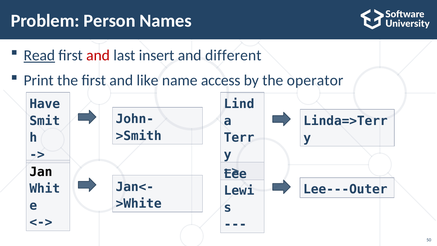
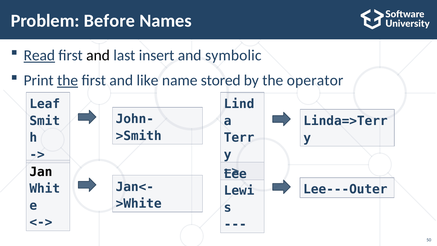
Person: Person -> Before
and at (98, 55) colour: red -> black
different: different -> symbolic
the at (68, 80) underline: none -> present
access: access -> stored
Have: Have -> Leaf
